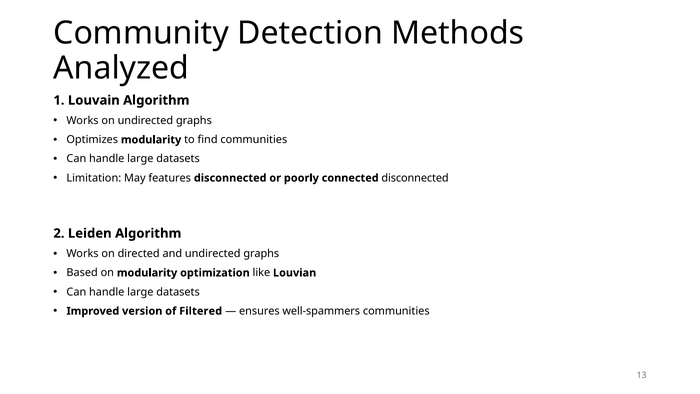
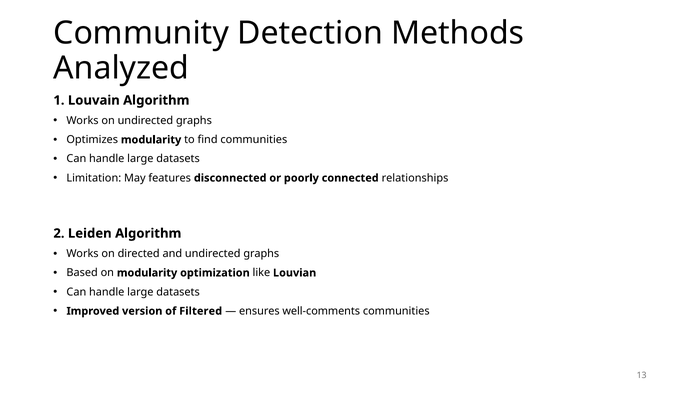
connected disconnected: disconnected -> relationships
well-spammers: well-spammers -> well-comments
